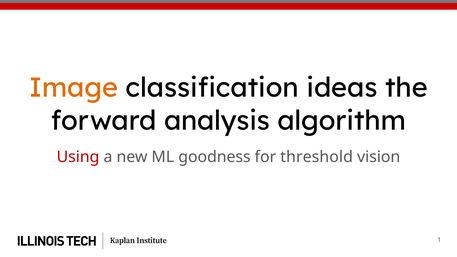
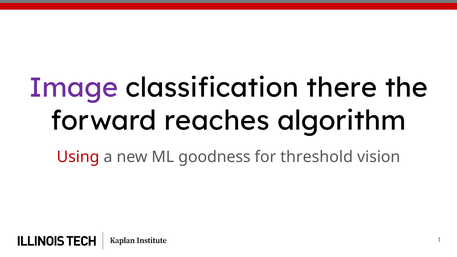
Image colour: orange -> purple
ideas: ideas -> there
analysis: analysis -> reaches
